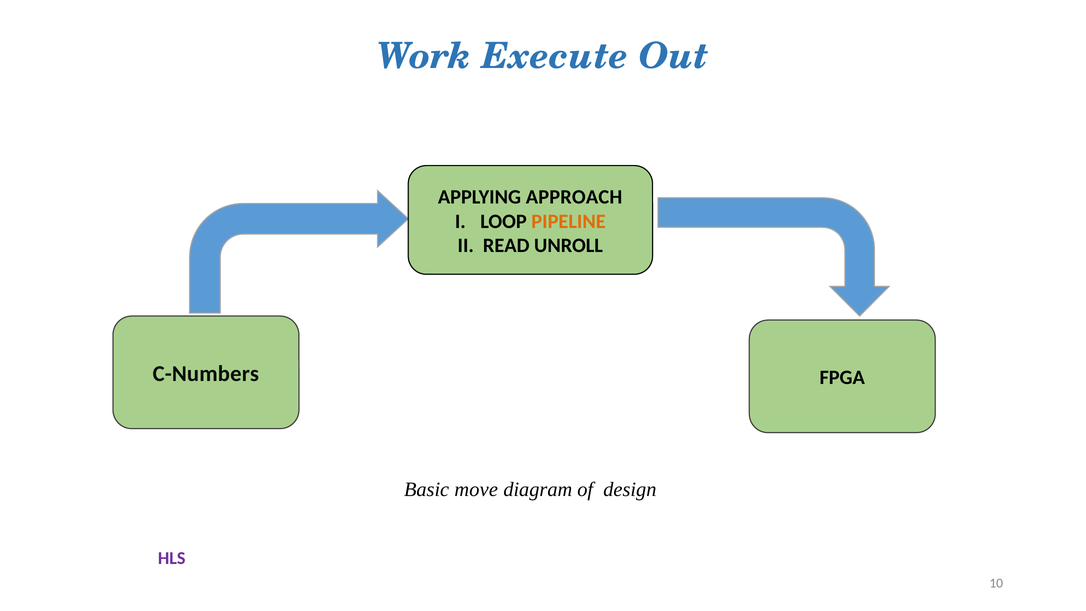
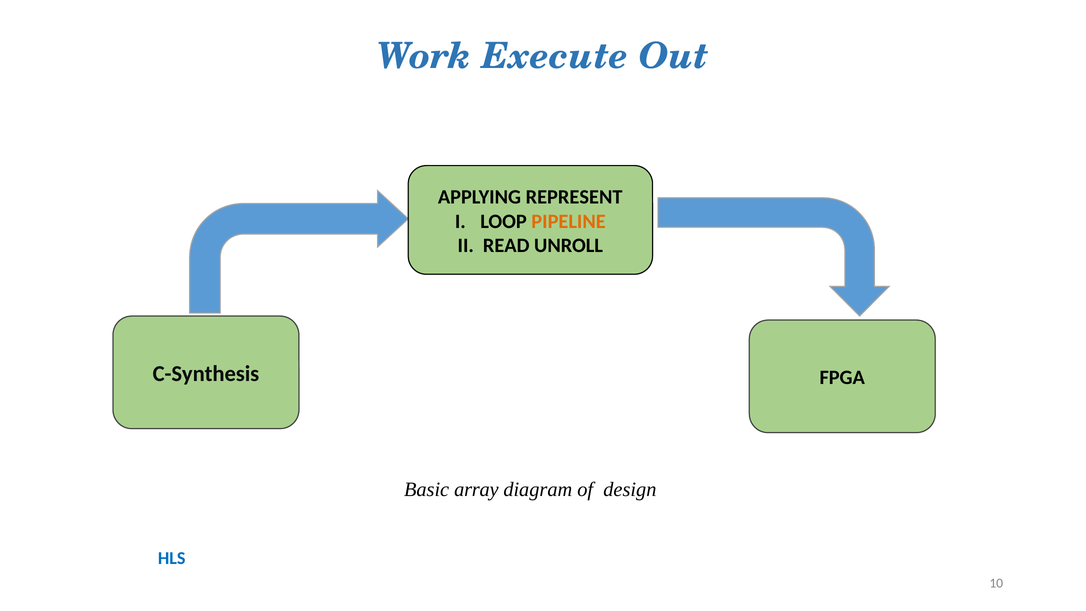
APPROACH: APPROACH -> REPRESENT
C-Numbers: C-Numbers -> C-Synthesis
move: move -> array
HLS at (172, 558) colour: purple -> blue
